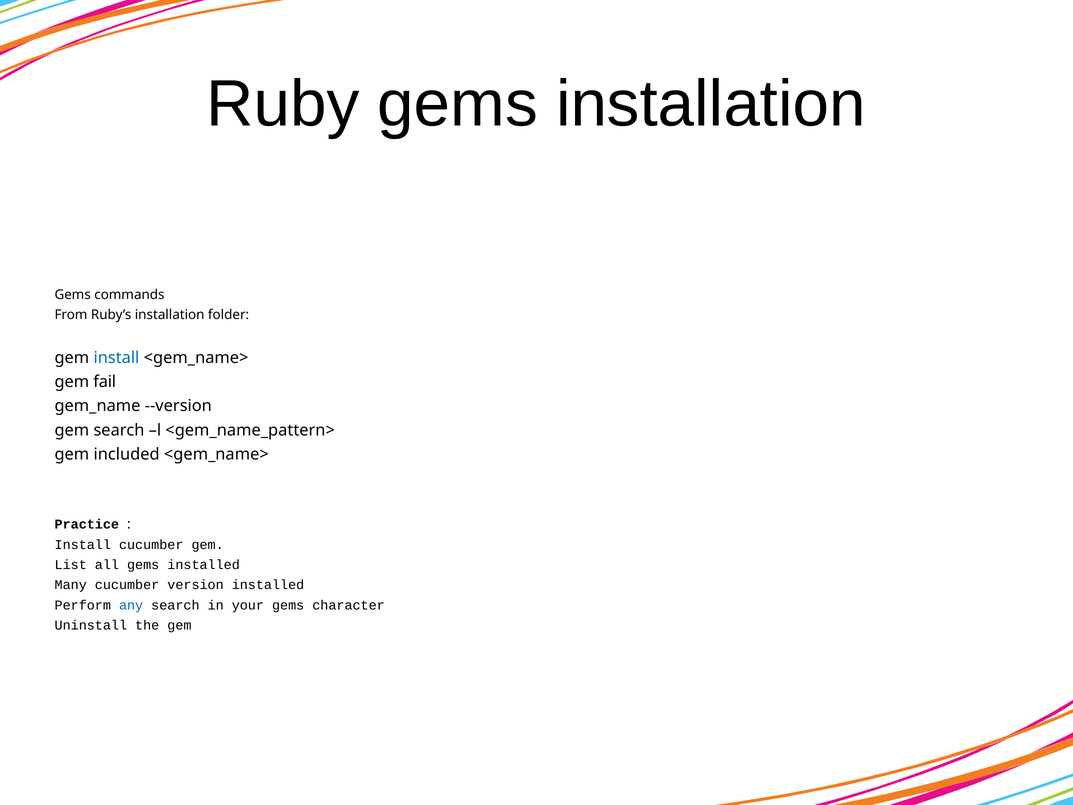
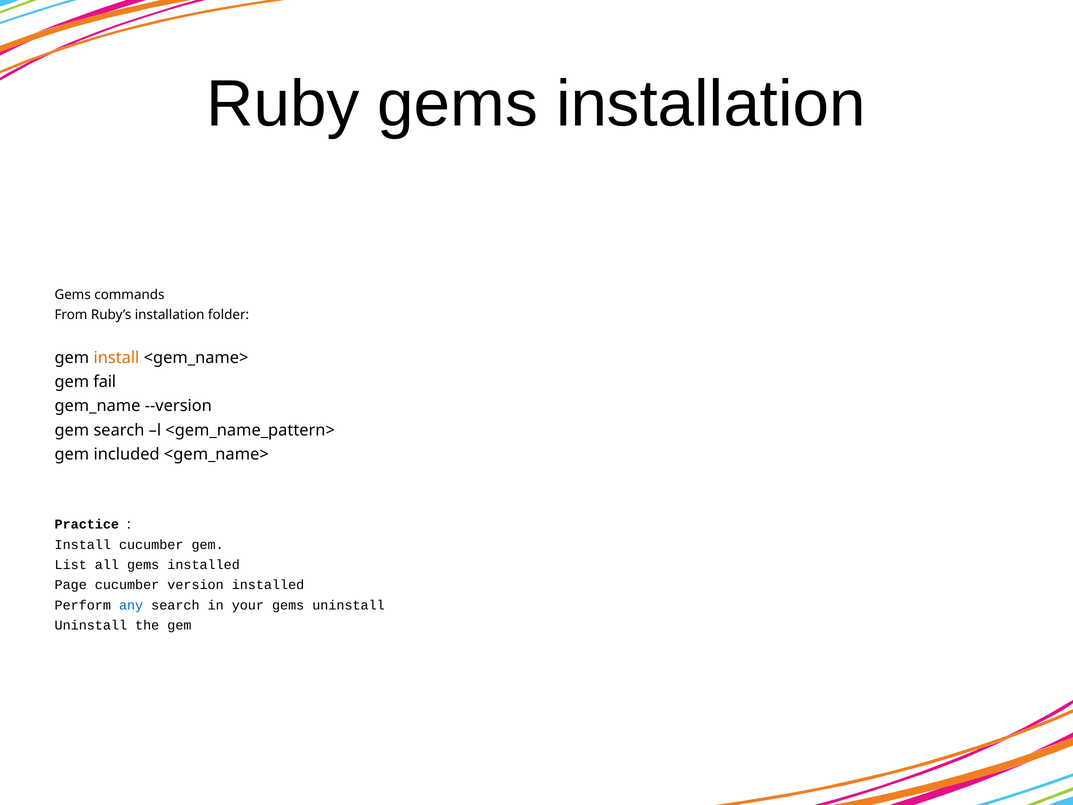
install at (116, 358) colour: blue -> orange
Many: Many -> Page
gems character: character -> uninstall
